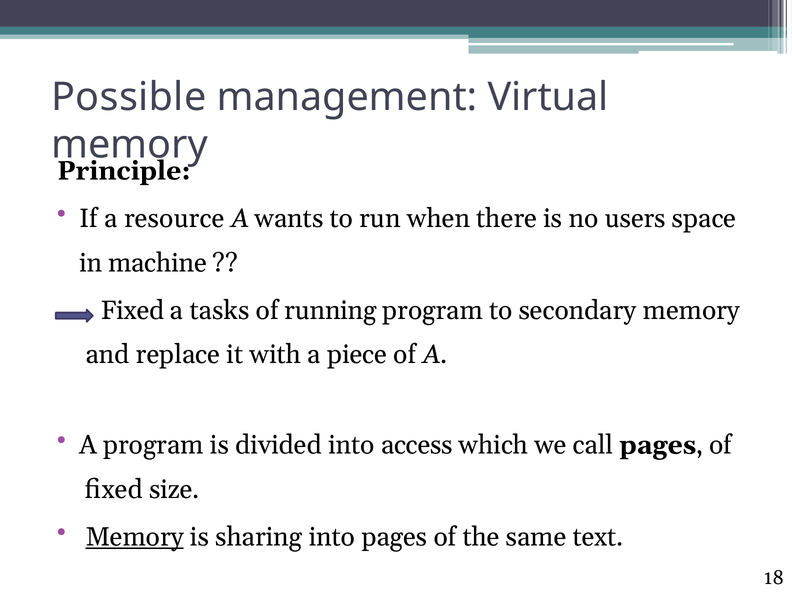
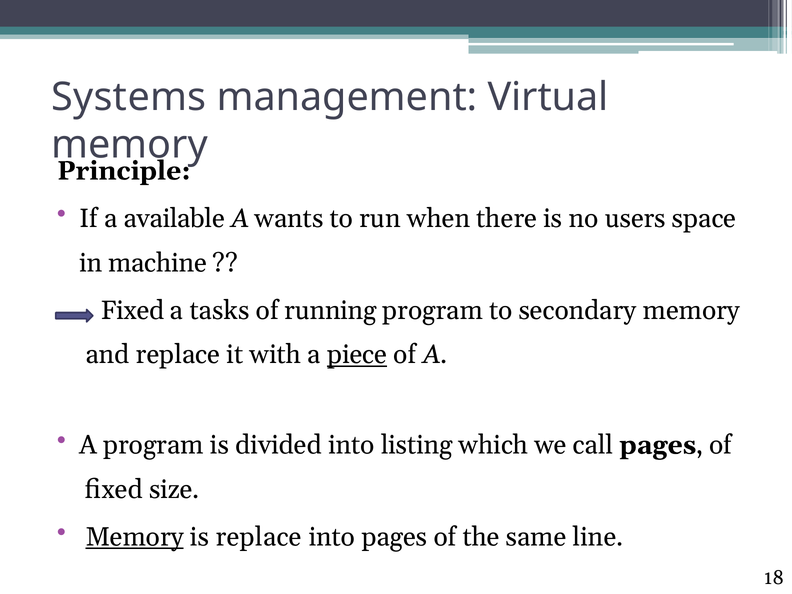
Possible: Possible -> Systems
resource: resource -> available
piece underline: none -> present
access: access -> listing
is sharing: sharing -> replace
text: text -> line
